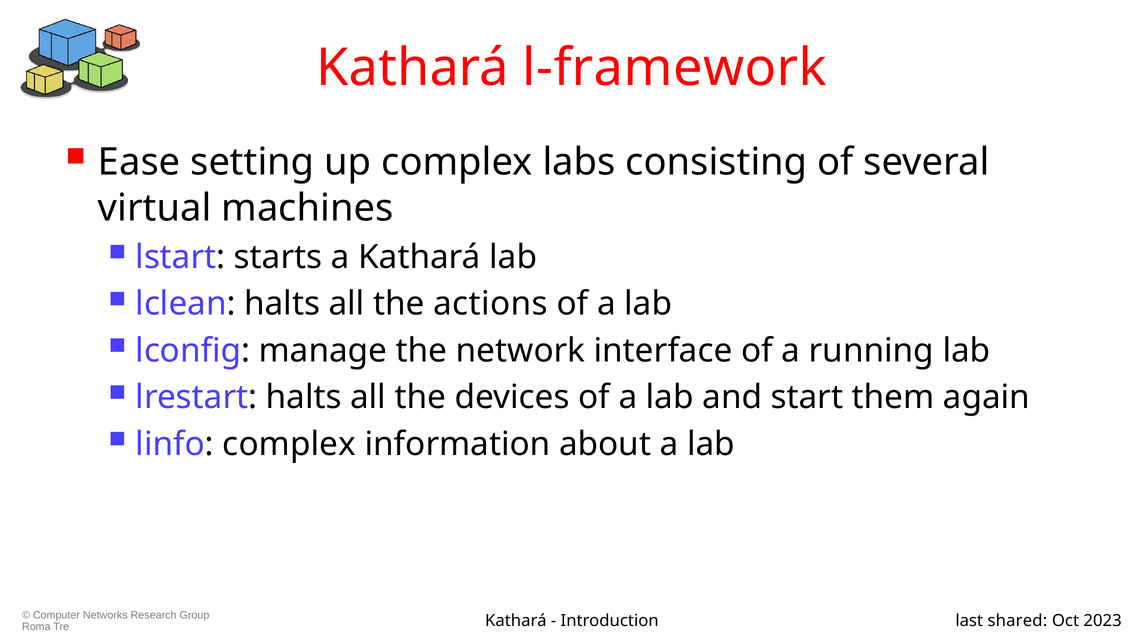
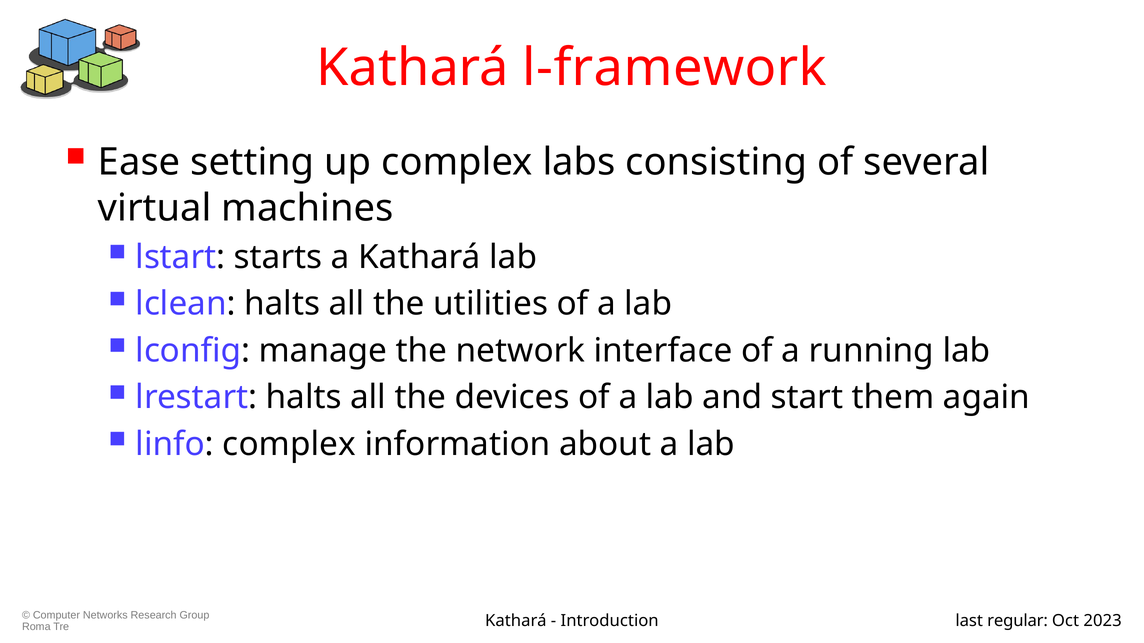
actions: actions -> utilities
shared: shared -> regular
